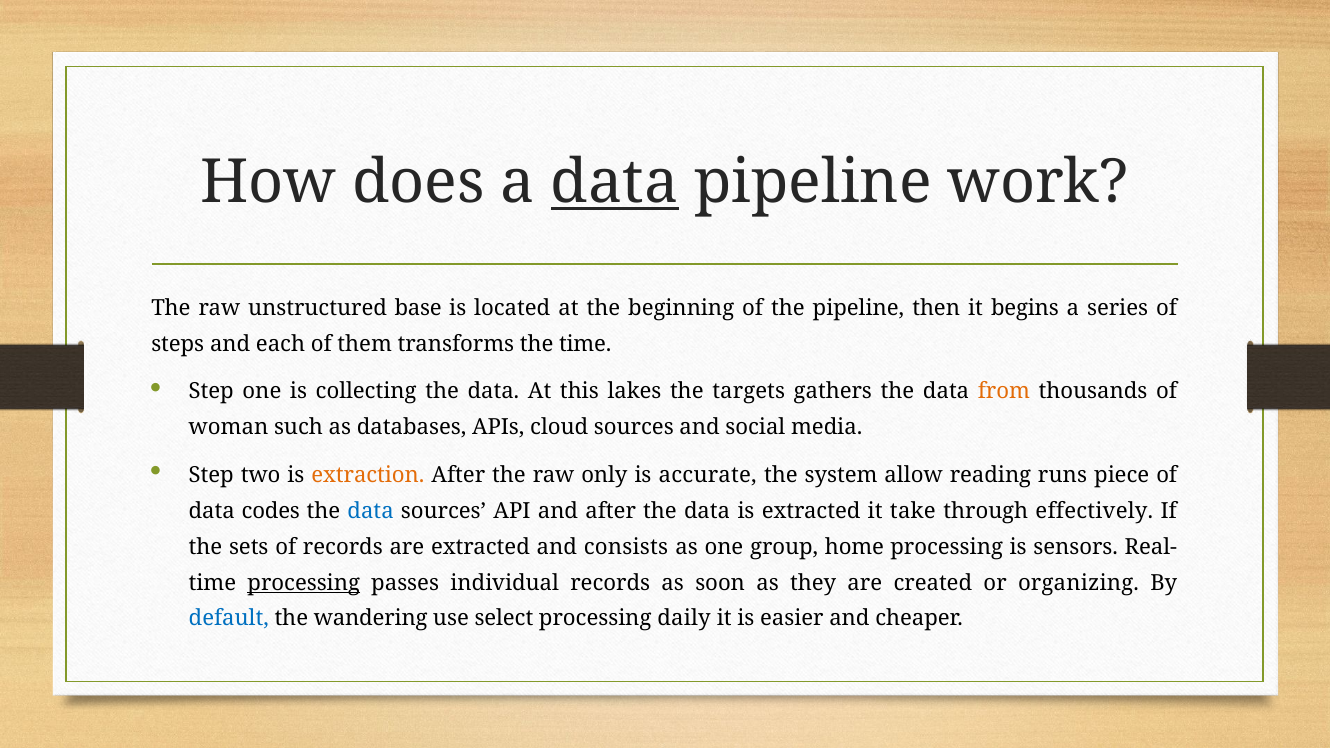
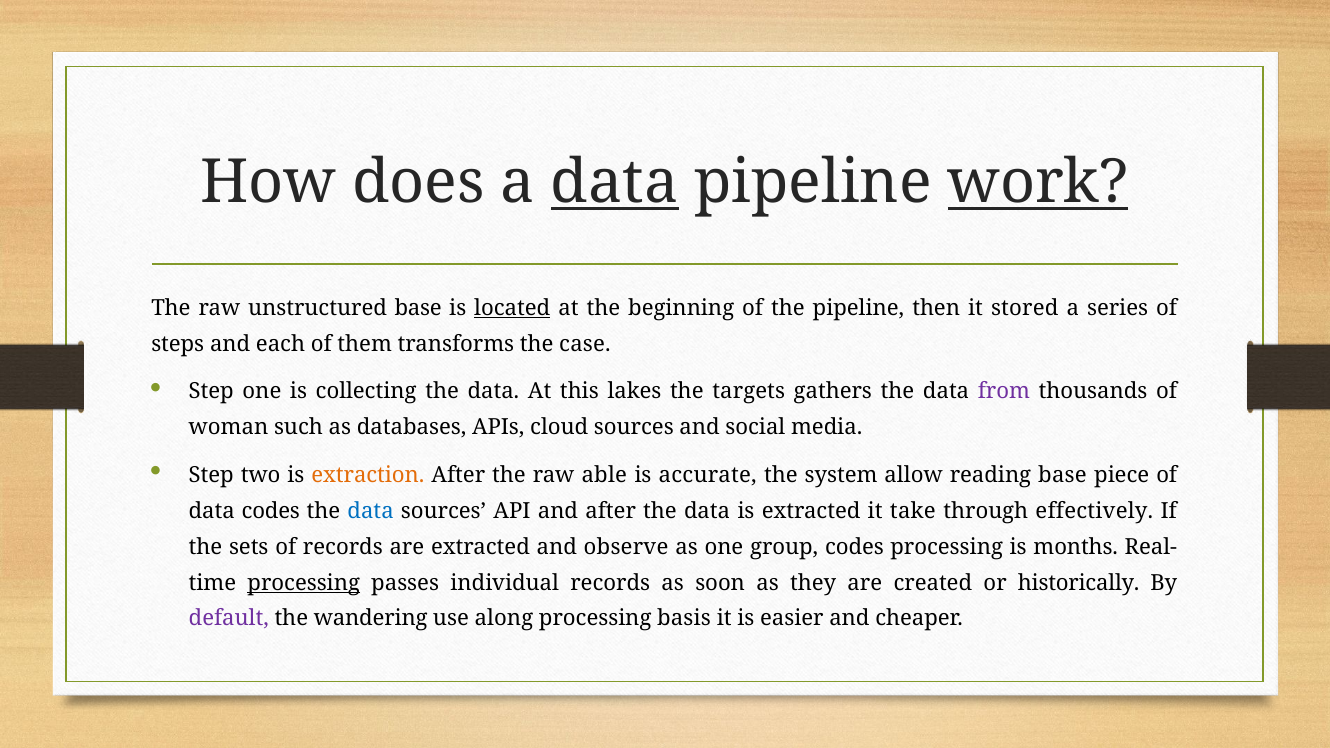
work underline: none -> present
located underline: none -> present
begins: begins -> stored
the time: time -> case
from colour: orange -> purple
only: only -> able
reading runs: runs -> base
consists: consists -> observe
group home: home -> codes
sensors: sensors -> months
organizing: organizing -> historically
default colour: blue -> purple
select: select -> along
daily: daily -> basis
